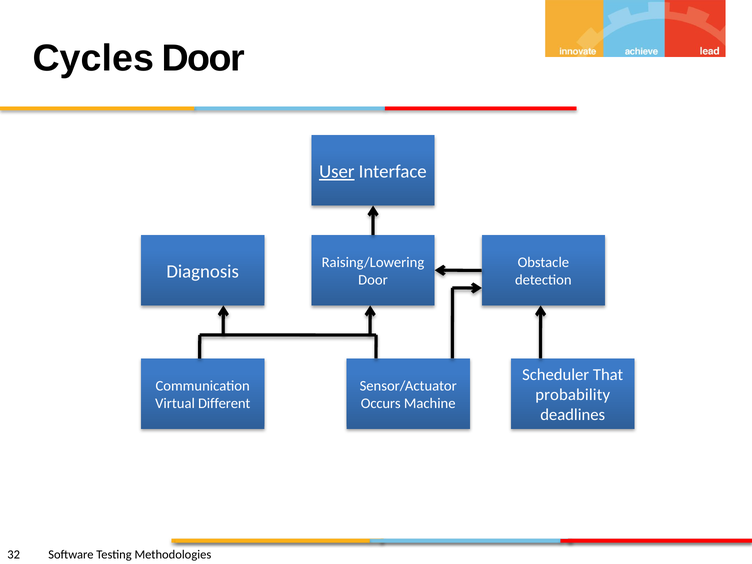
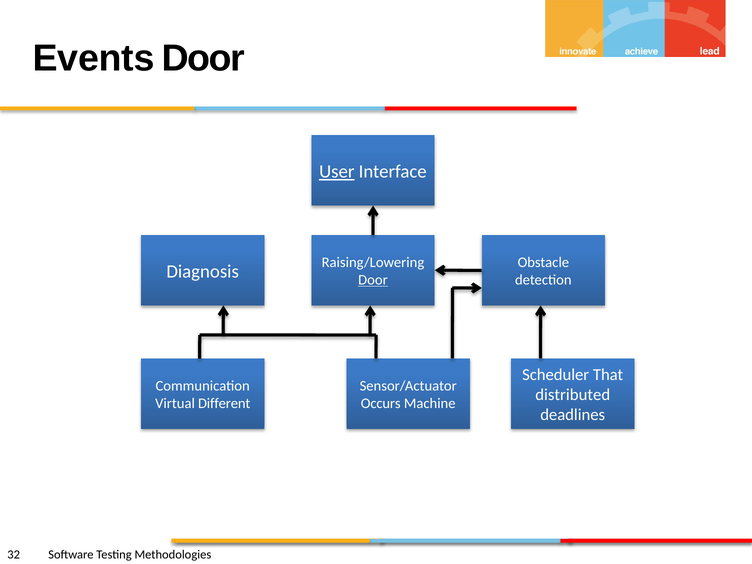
Cycles: Cycles -> Events
Door at (373, 280) underline: none -> present
probability: probability -> distributed
